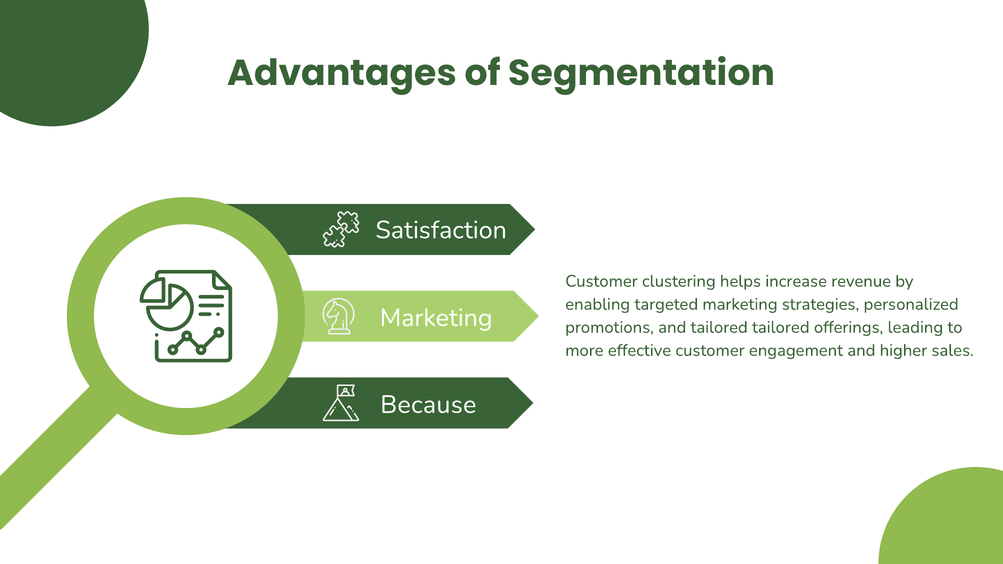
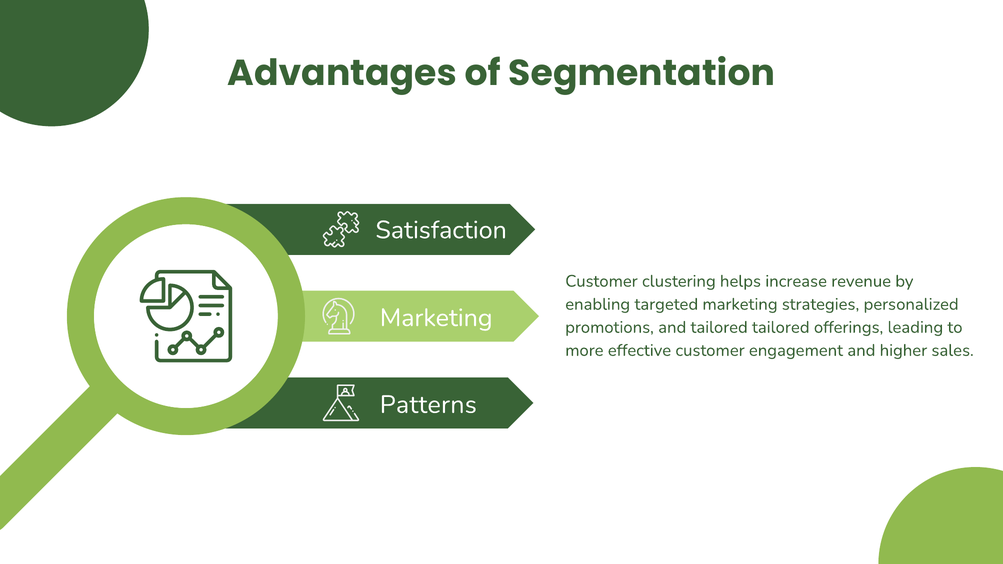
Because: Because -> Patterns
